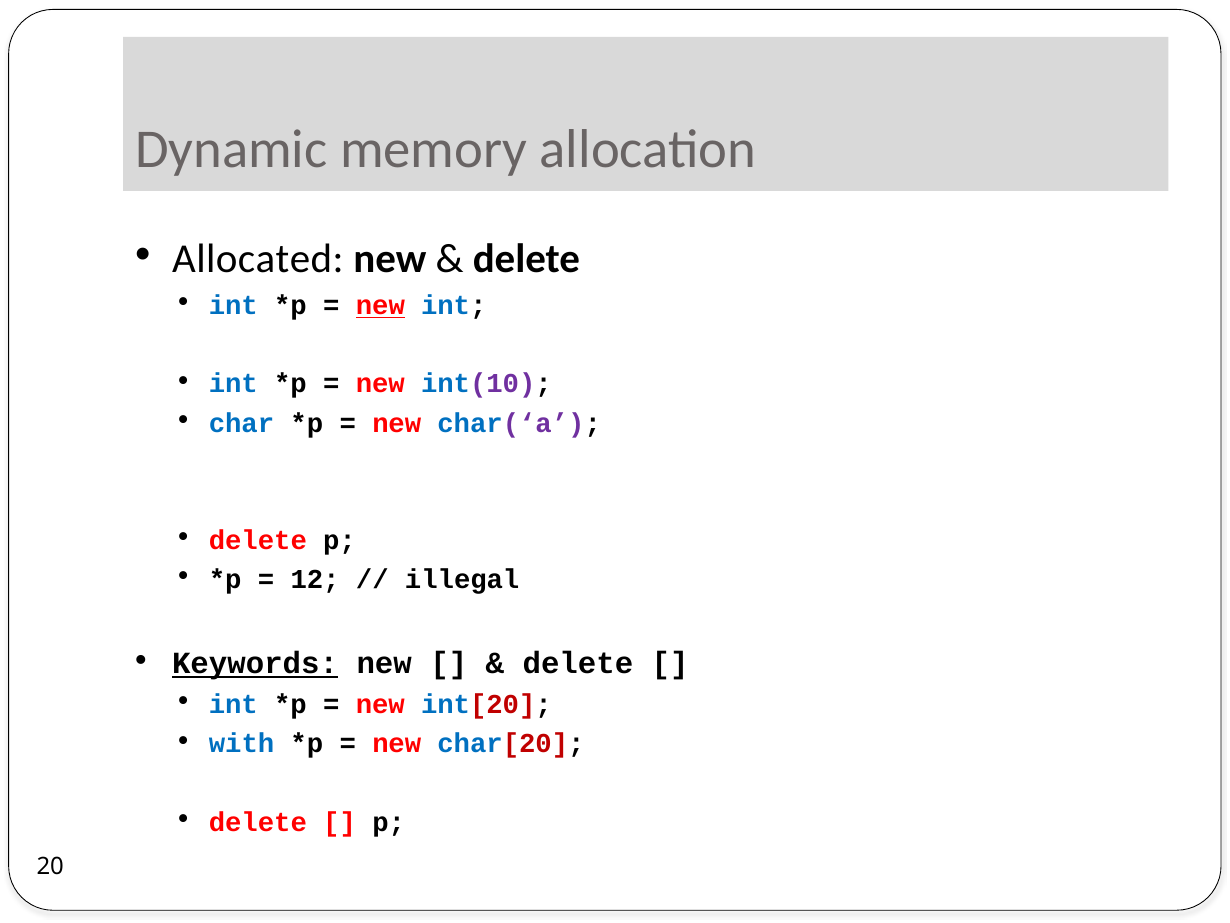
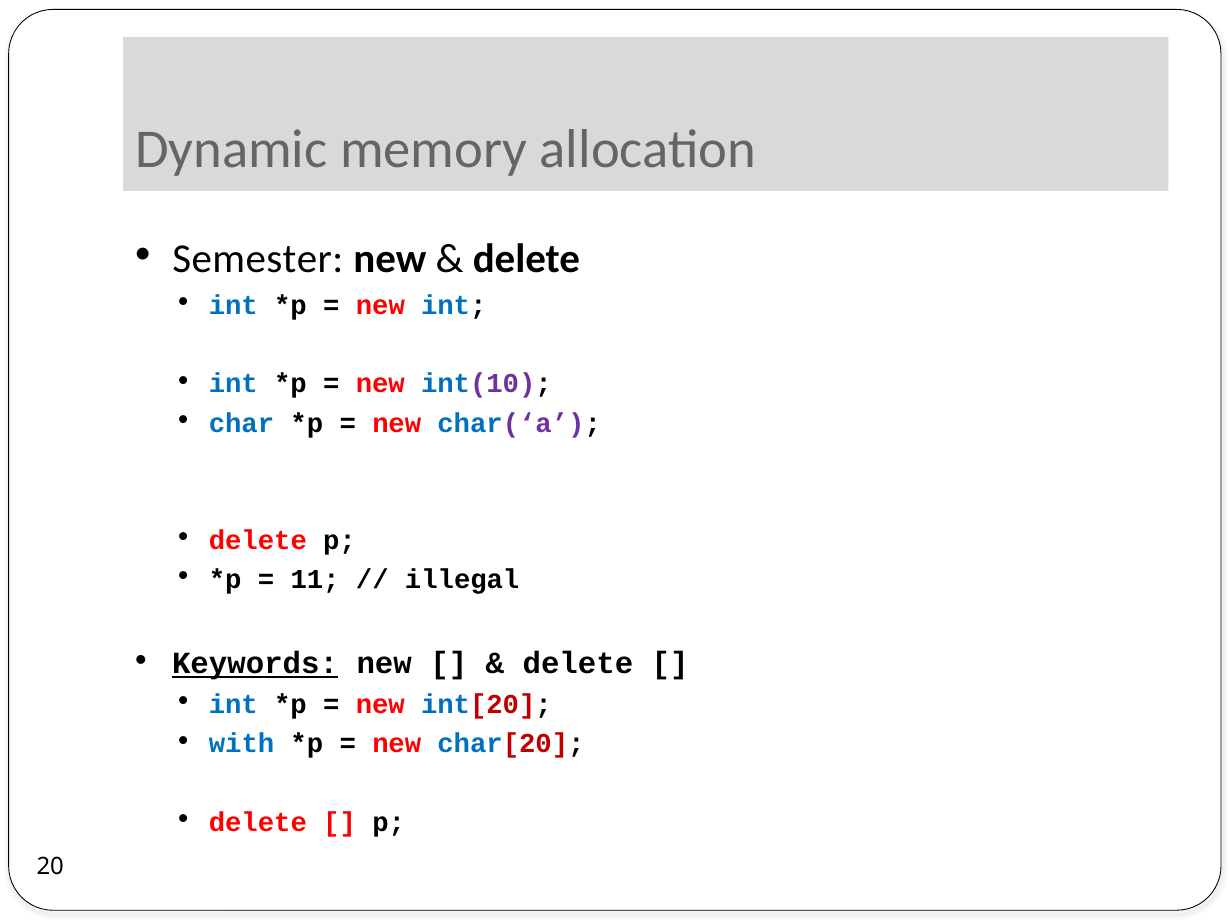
Allocated: Allocated -> Semester
new at (380, 305) underline: present -> none
12: 12 -> 11
